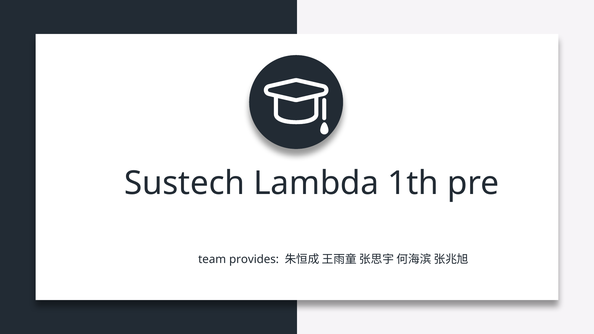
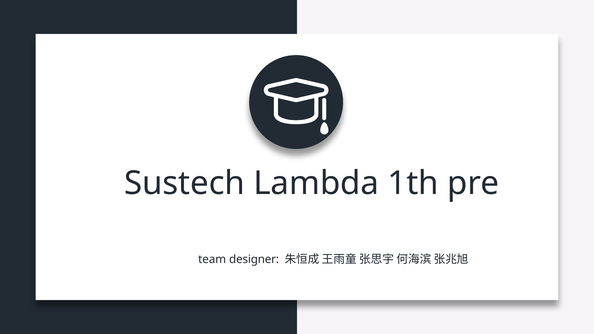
provides: provides -> designer
